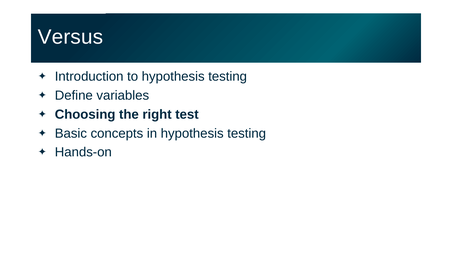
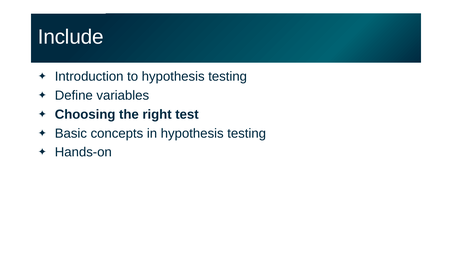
Versus: Versus -> Include
